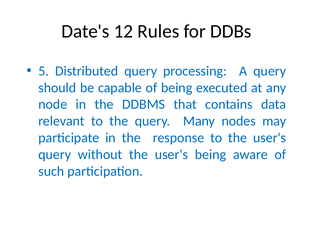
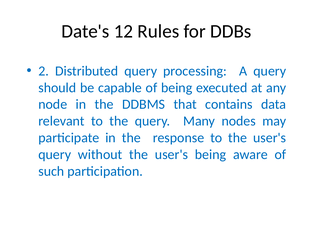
5: 5 -> 2
